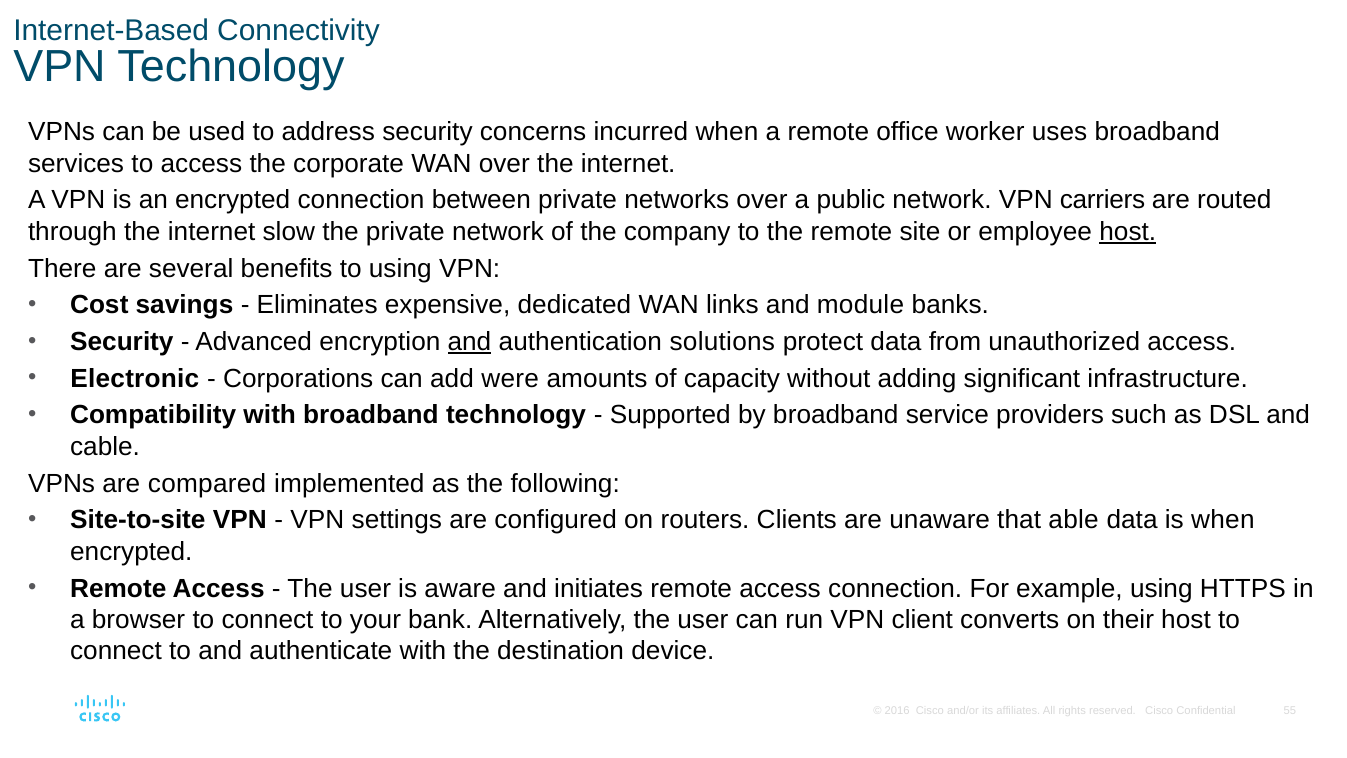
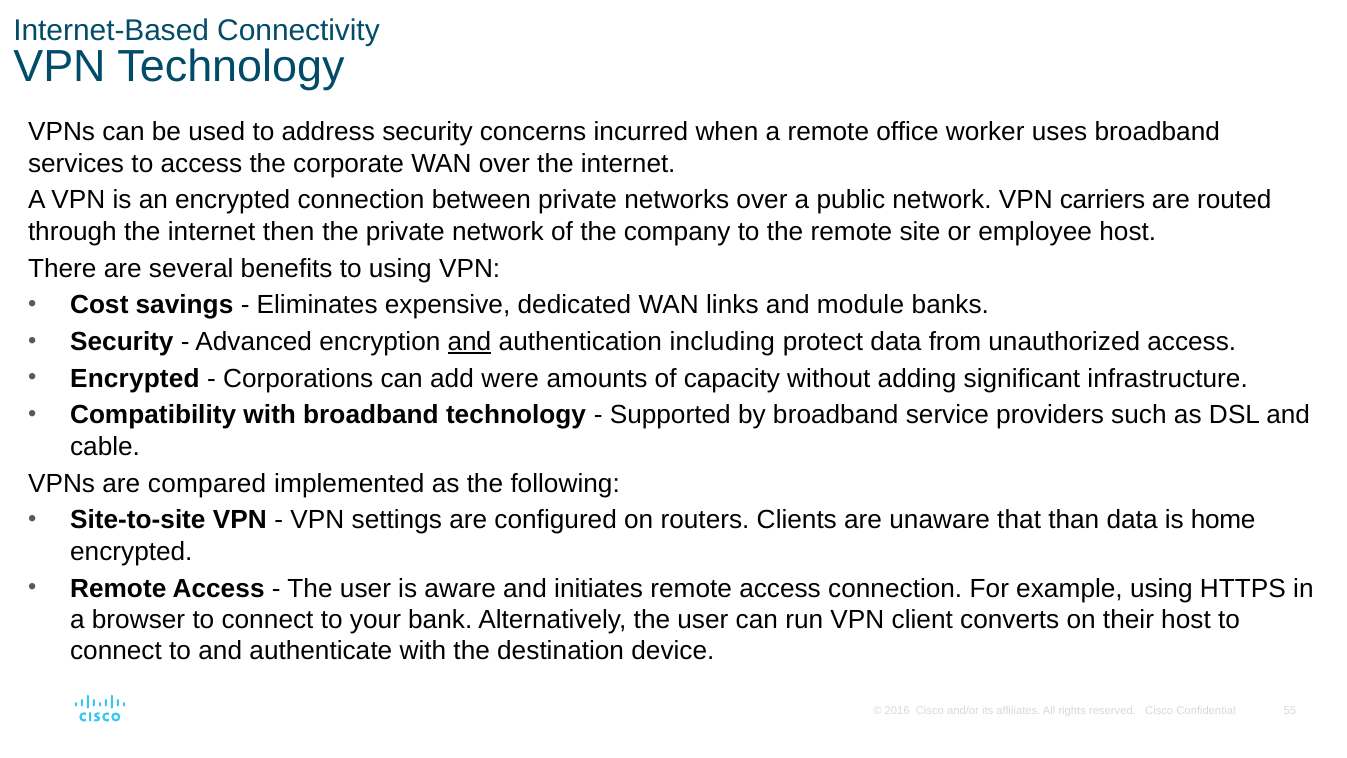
slow: slow -> then
host at (1128, 232) underline: present -> none
solutions: solutions -> including
Electronic at (135, 378): Electronic -> Encrypted
able: able -> than
is when: when -> home
